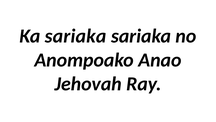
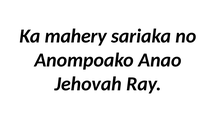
Ka sariaka: sariaka -> mahery
